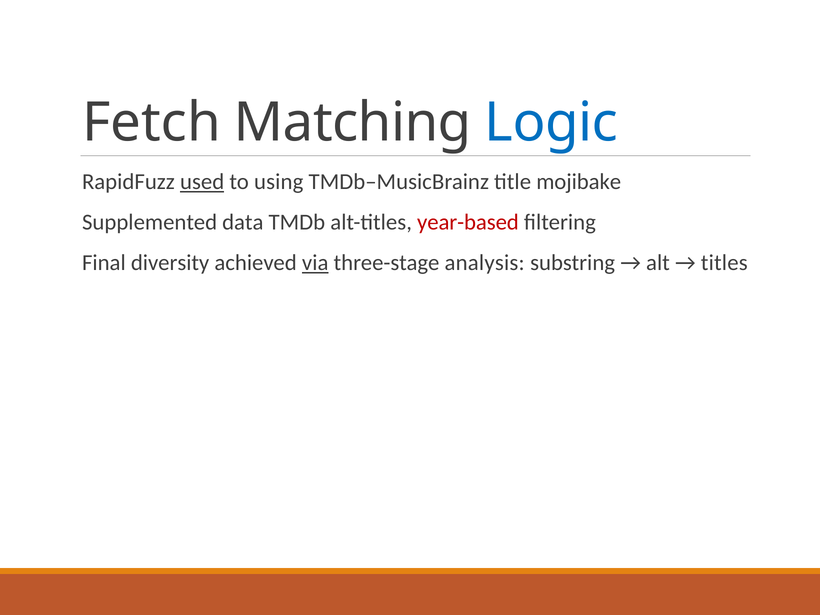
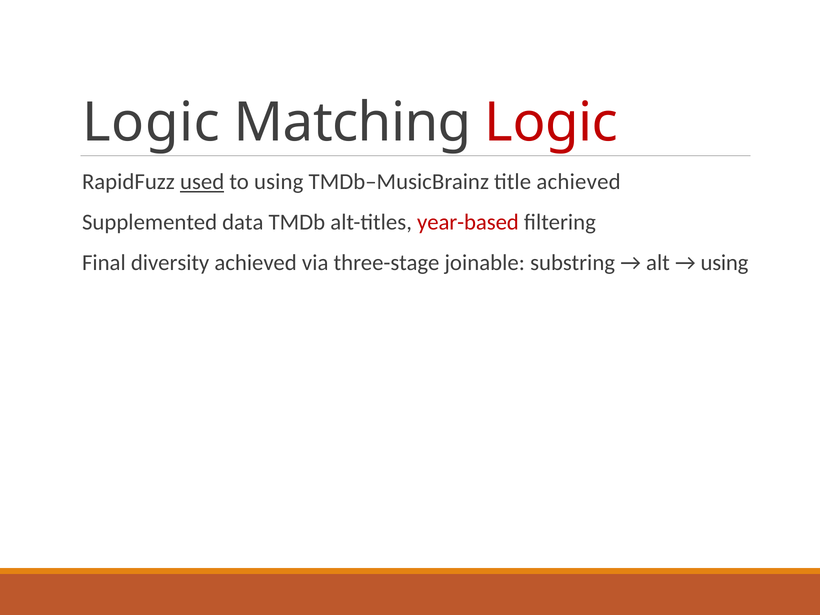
Fetch at (151, 122): Fetch -> Logic
Logic at (551, 122) colour: blue -> red
title mojibake: mojibake -> achieved
via underline: present -> none
analysis: analysis -> joinable
titles at (724, 263): titles -> using
